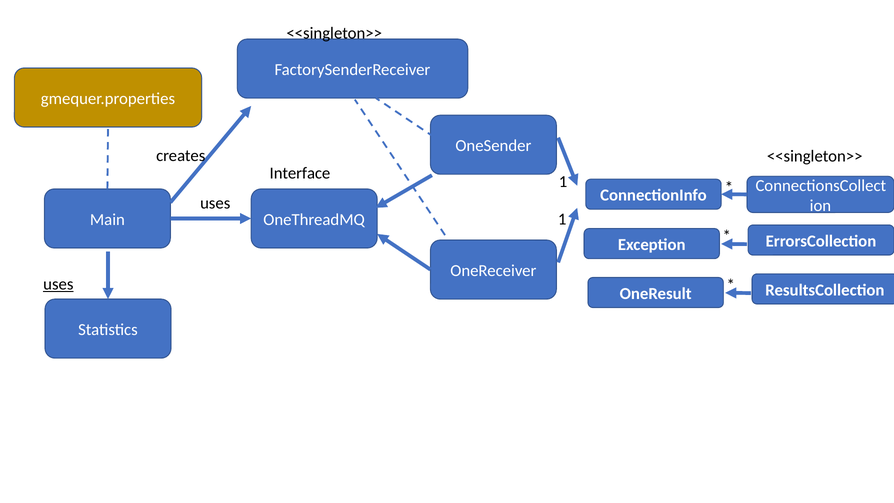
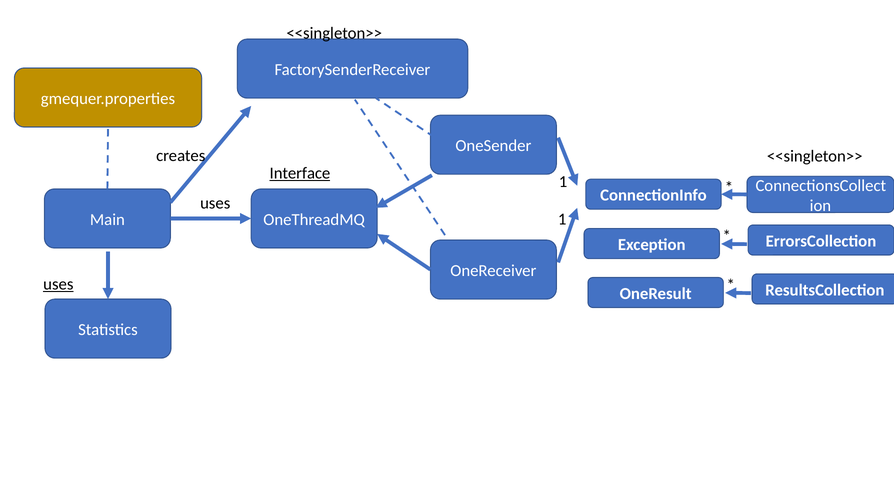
Interface underline: none -> present
